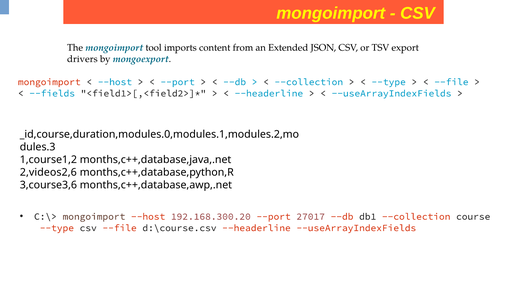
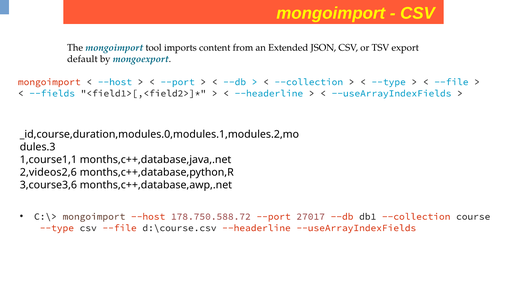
drivers: drivers -> default
1,course1,2: 1,course1,2 -> 1,course1,1
192.168.300.20: 192.168.300.20 -> 178.750.588.72
